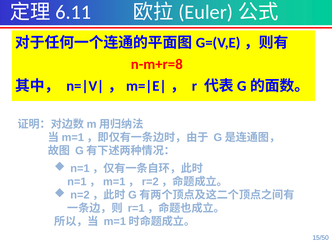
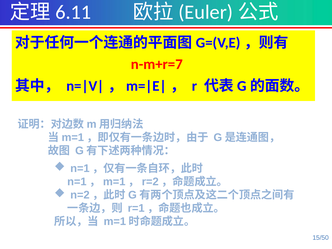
n-m+r=8: n-m+r=8 -> n-m+r=7
